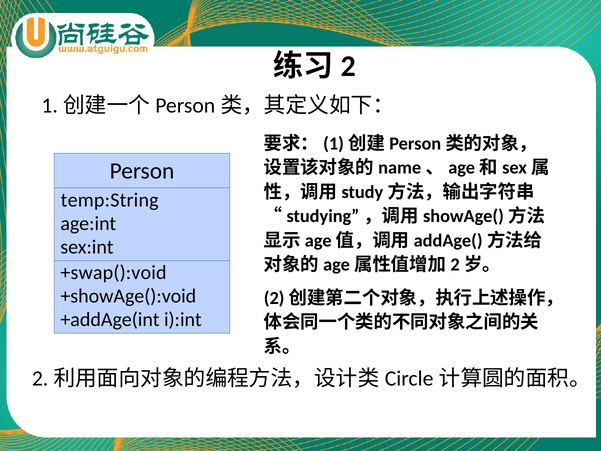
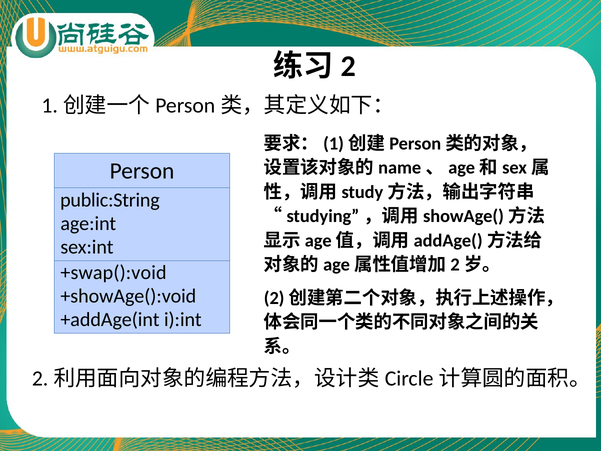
temp:String: temp:String -> public:String
